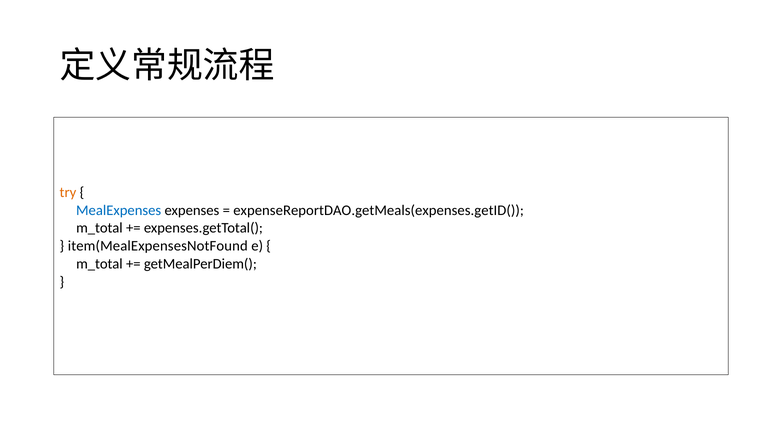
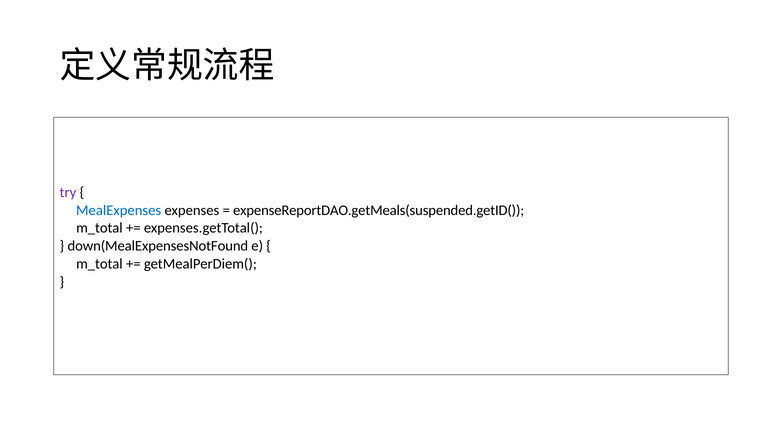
try colour: orange -> purple
expenseReportDAO.getMeals(expenses.getID(: expenseReportDAO.getMeals(expenses.getID( -> expenseReportDAO.getMeals(suspended.getID(
item(MealExpensesNotFound: item(MealExpensesNotFound -> down(MealExpensesNotFound
